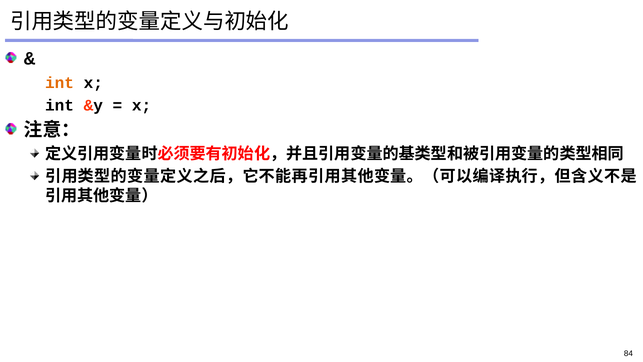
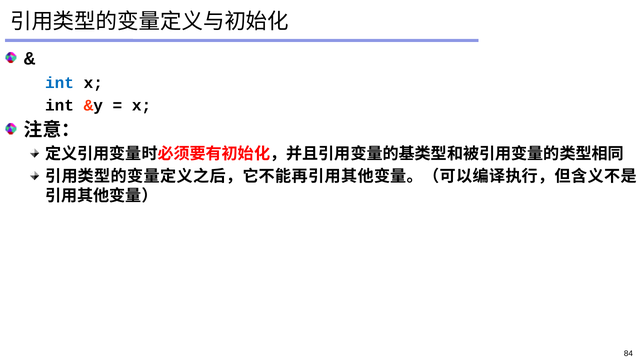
int at (60, 83) colour: orange -> blue
